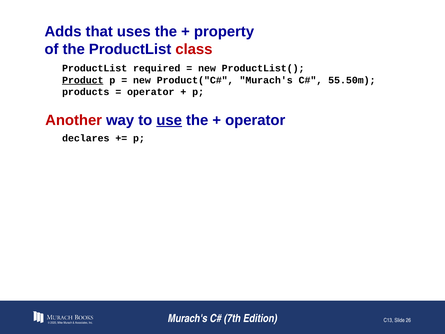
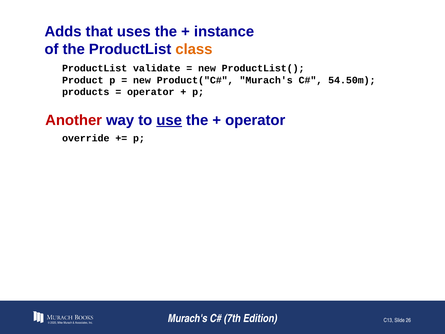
property: property -> instance
class colour: red -> orange
required: required -> validate
Product underline: present -> none
55.50m: 55.50m -> 54.50m
declares: declares -> override
